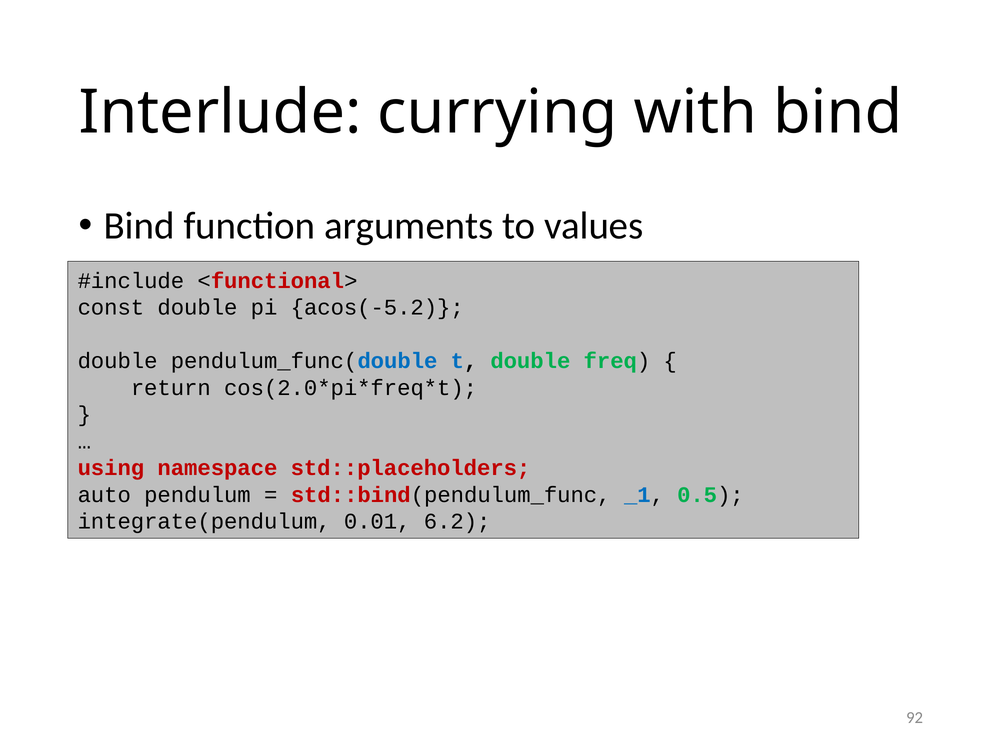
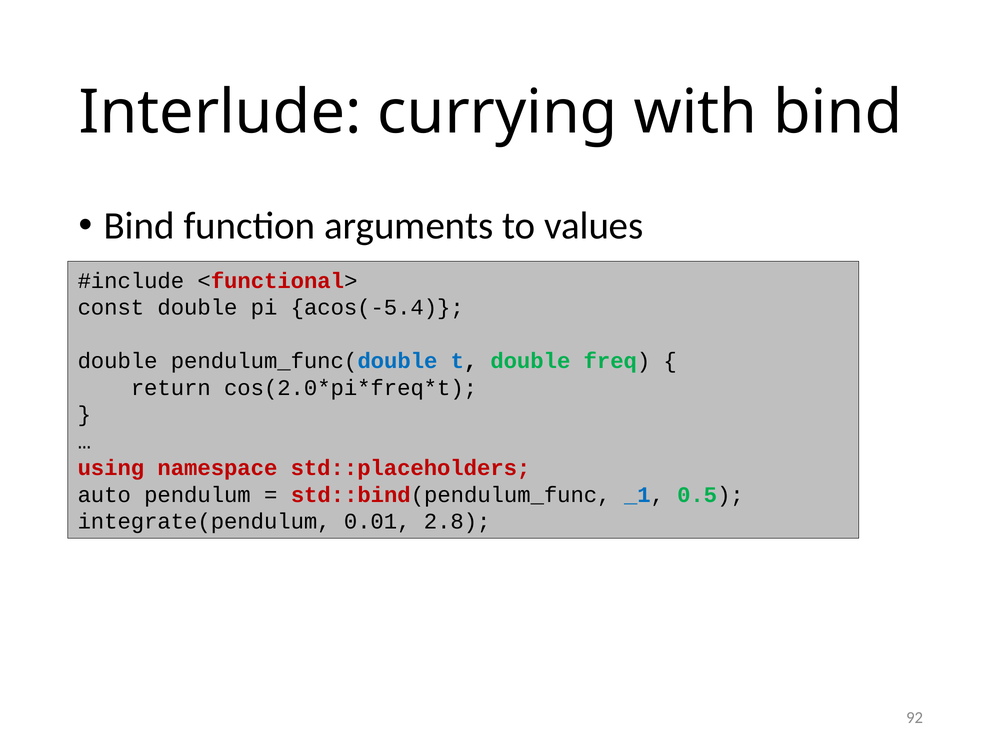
acos(-5.2: acos(-5.2 -> acos(-5.4
6.2: 6.2 -> 2.8
